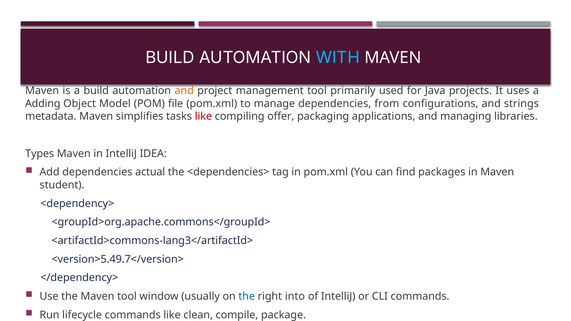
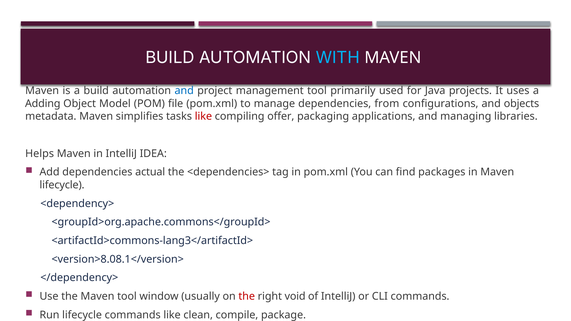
and at (184, 91) colour: orange -> blue
strings: strings -> objects
Types: Types -> Helps
student at (62, 185): student -> lifecycle
<version>5.49.7</version>: <version>5.49.7</version> -> <version>8.08.1</version>
the at (247, 296) colour: blue -> red
into: into -> void
